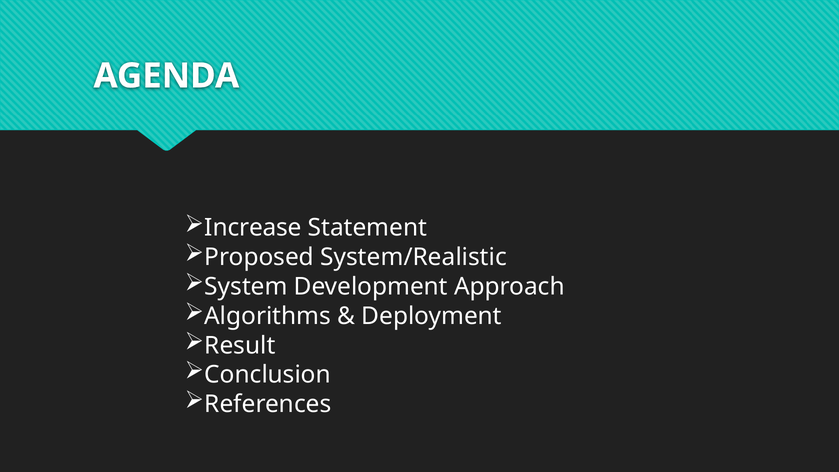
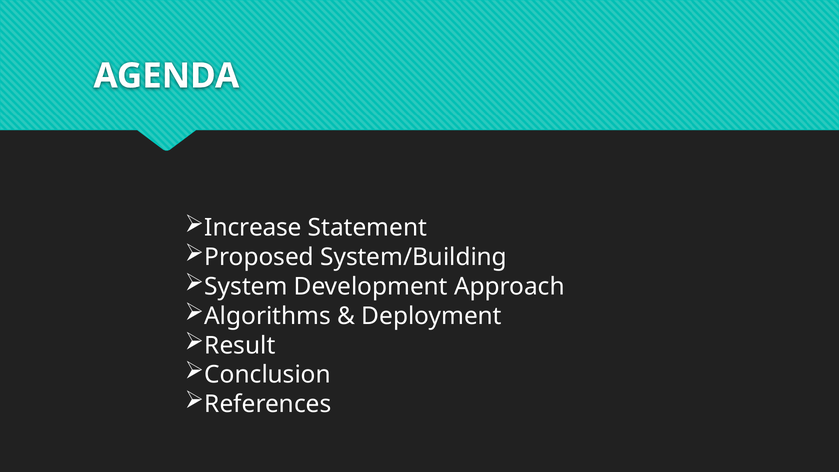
System/Realistic: System/Realistic -> System/Building
